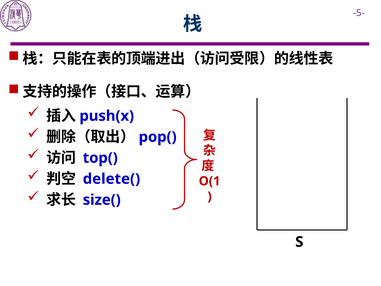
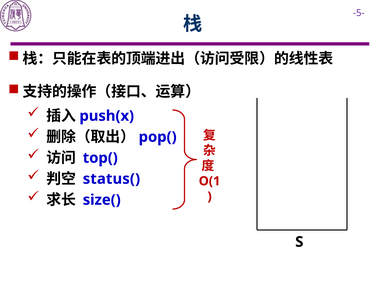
delete(: delete( -> status(
